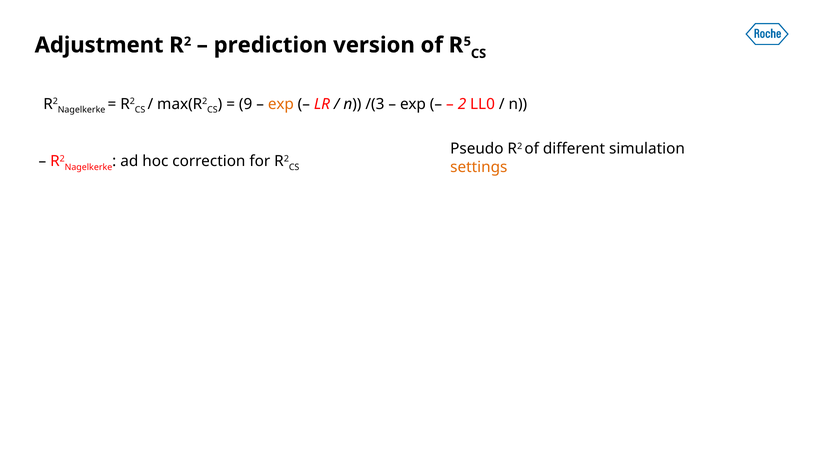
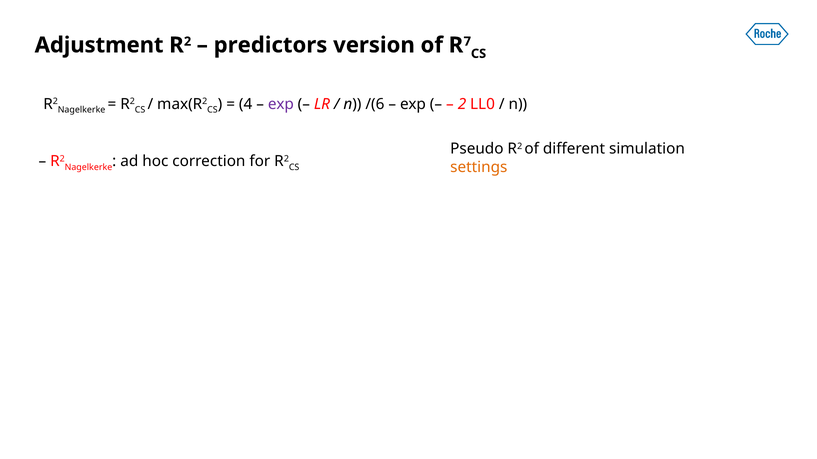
prediction: prediction -> predictors
5: 5 -> 7
9: 9 -> 4
exp at (281, 104) colour: orange -> purple
/(3: /(3 -> /(6
